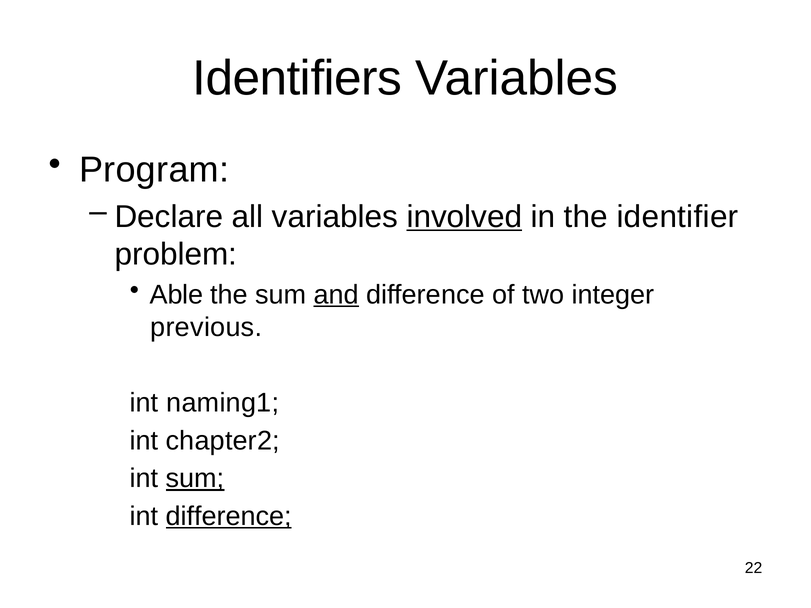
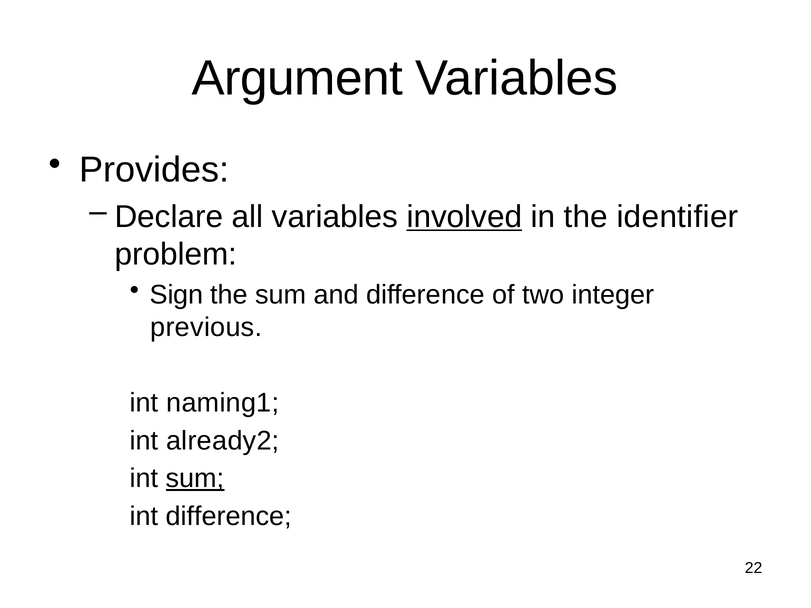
Identifiers: Identifiers -> Argument
Program: Program -> Provides
Able: Able -> Sign
and underline: present -> none
chapter2: chapter2 -> already2
difference at (229, 516) underline: present -> none
